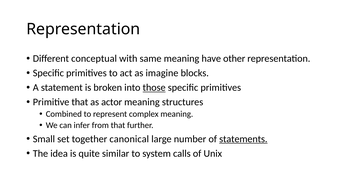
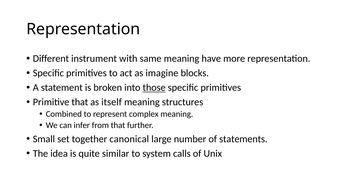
conceptual: conceptual -> instrument
other: other -> more
actor: actor -> itself
statements underline: present -> none
